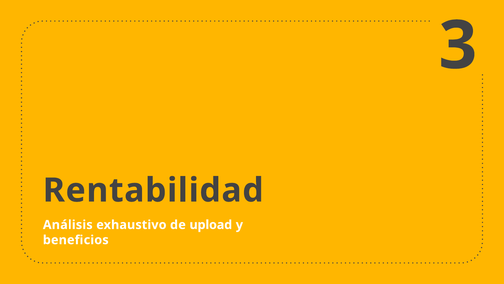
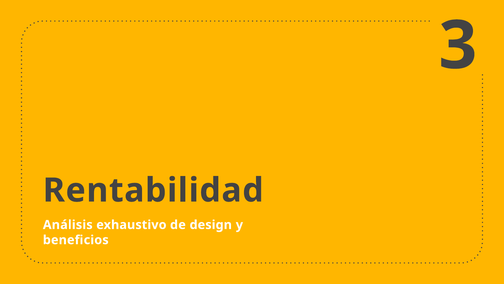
upload: upload -> design
